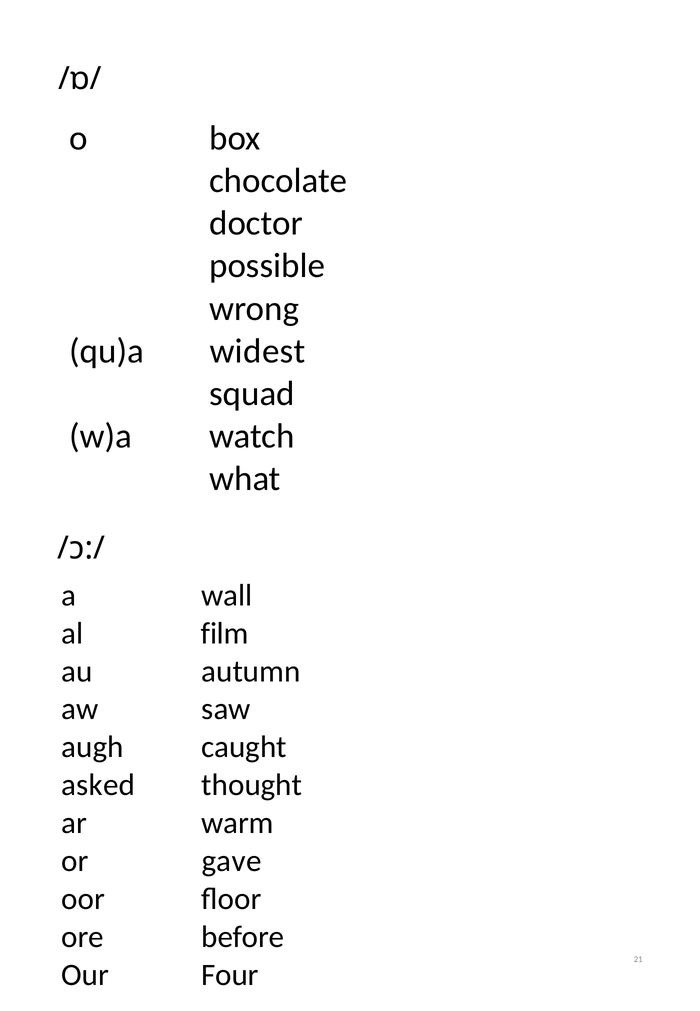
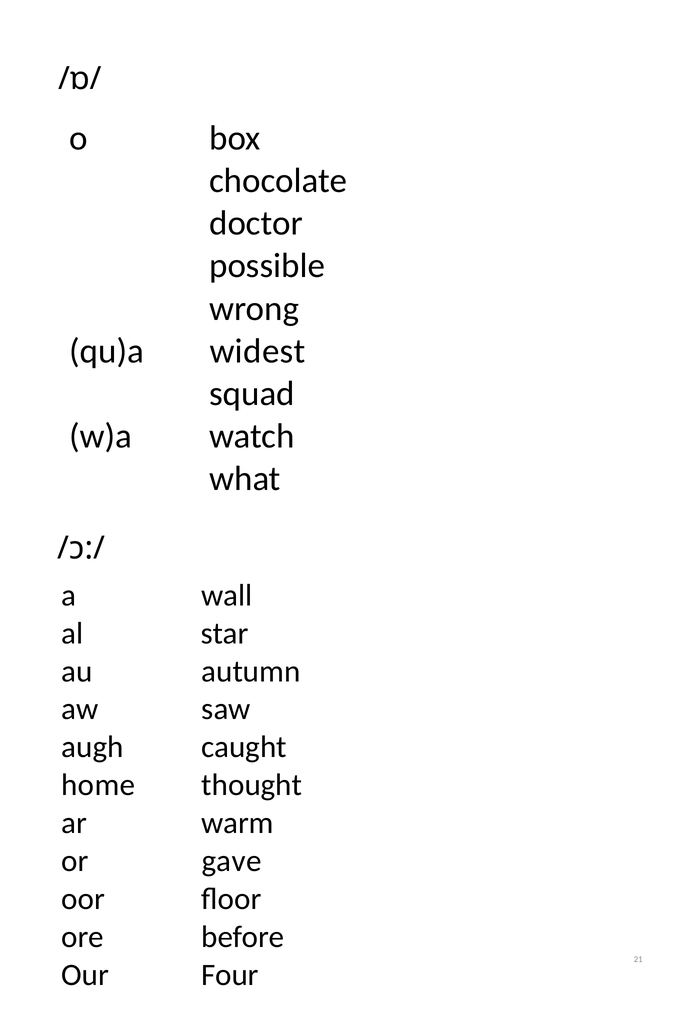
film: film -> star
asked: asked -> home
